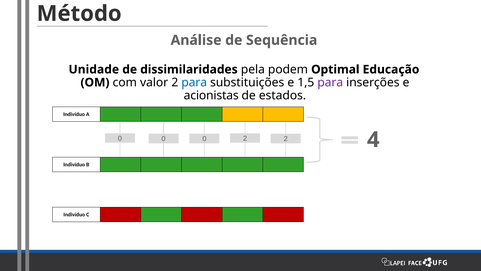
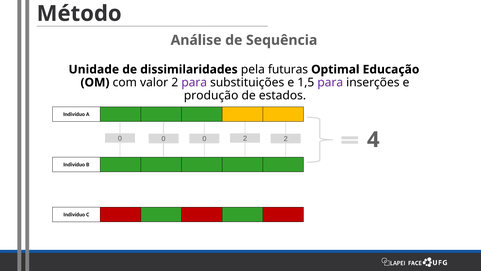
podem: podem -> futuras
para at (194, 82) colour: blue -> purple
acionistas: acionistas -> produção
